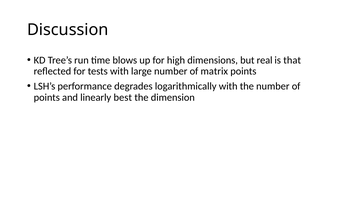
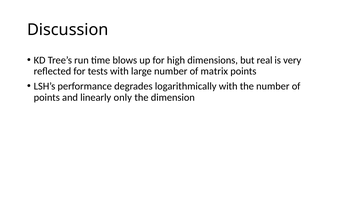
that: that -> very
best: best -> only
